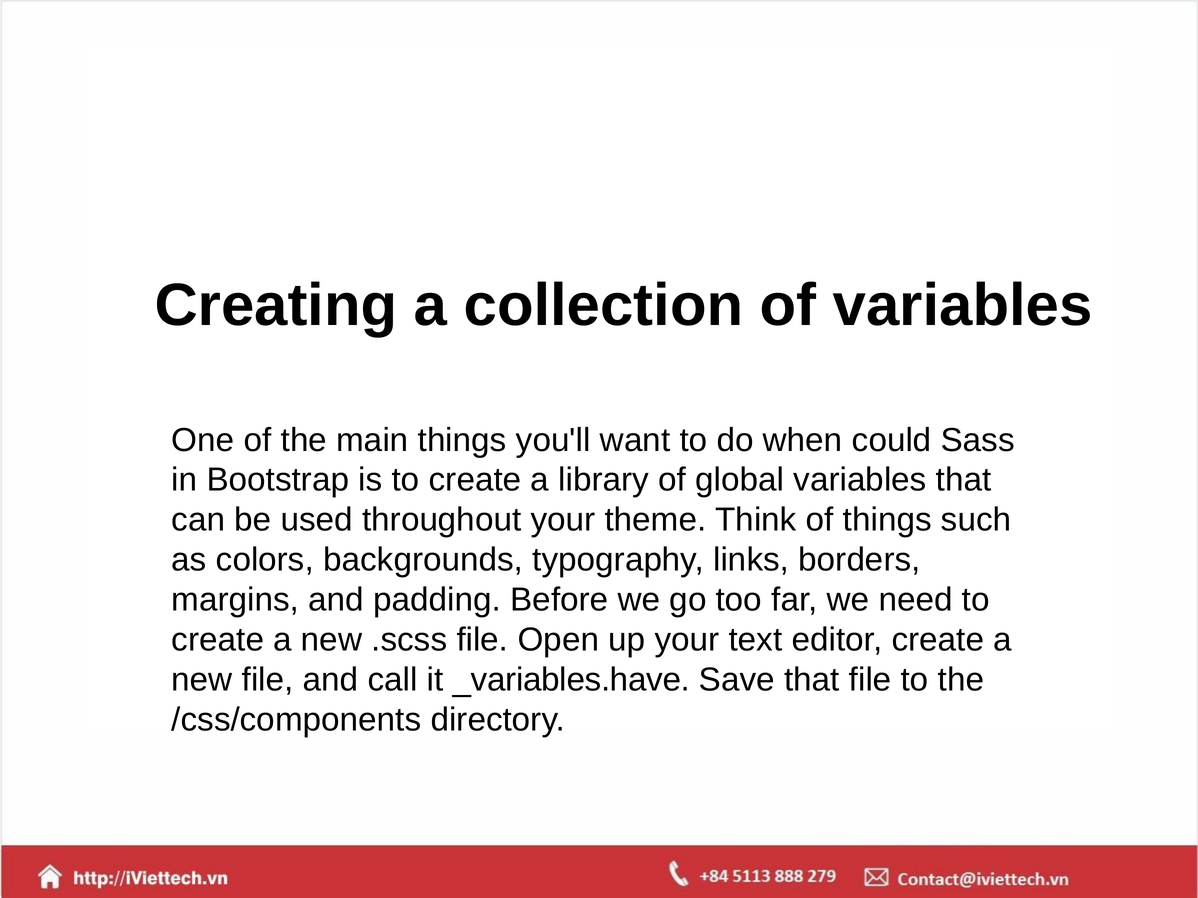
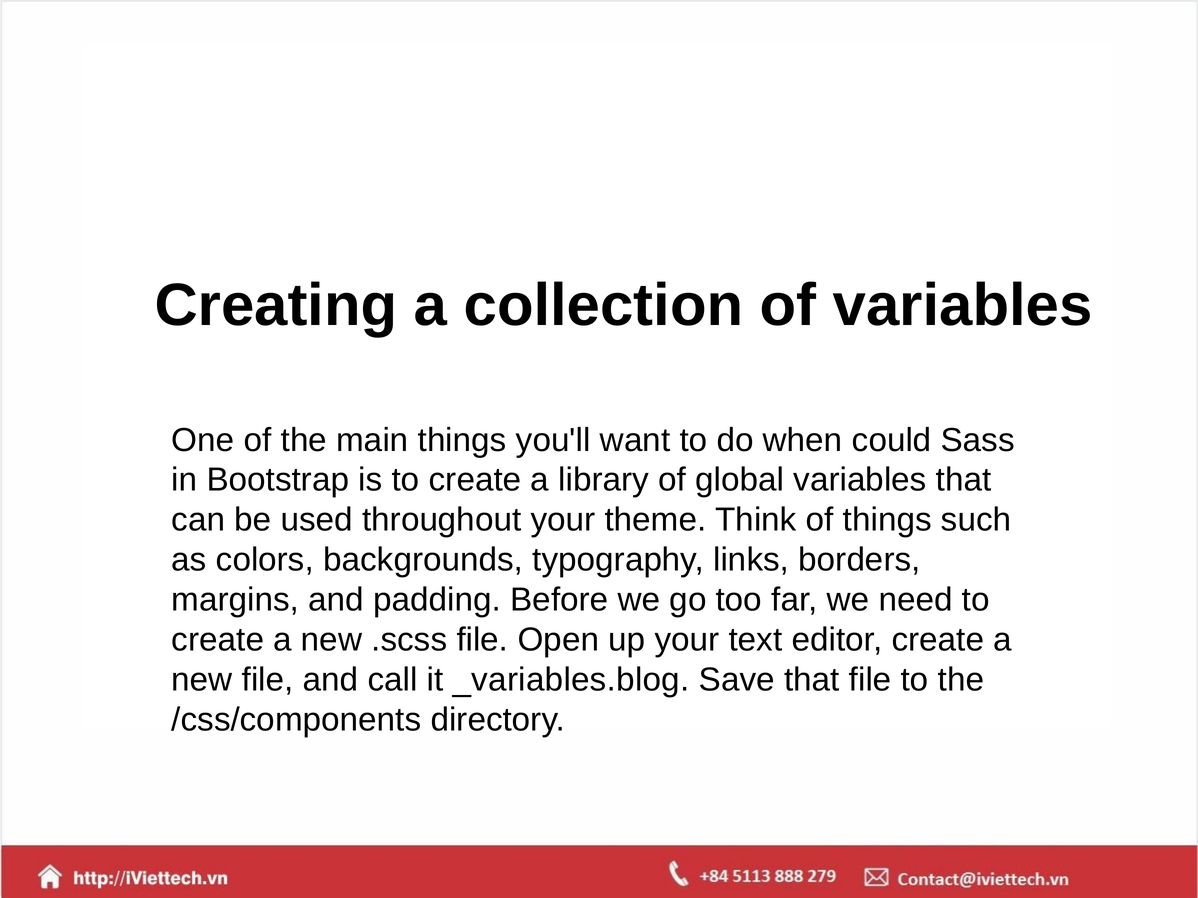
_variables.have: _variables.have -> _variables.blog
